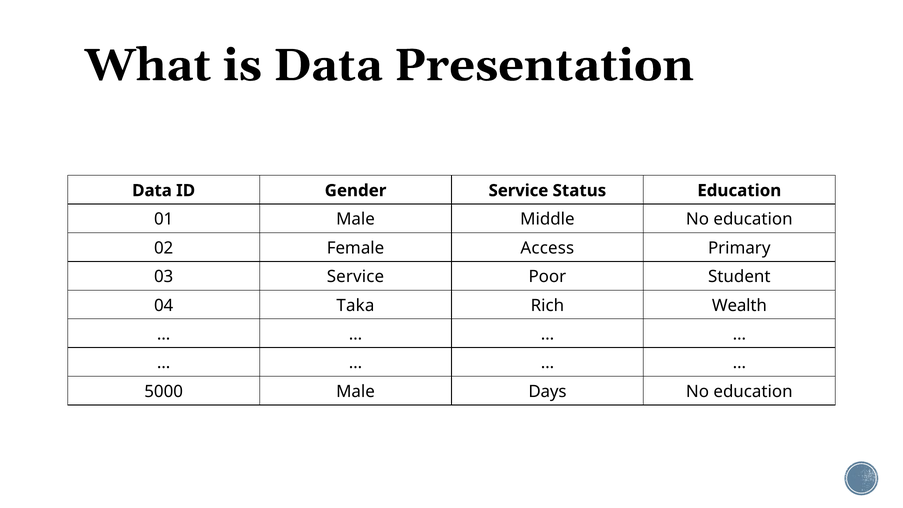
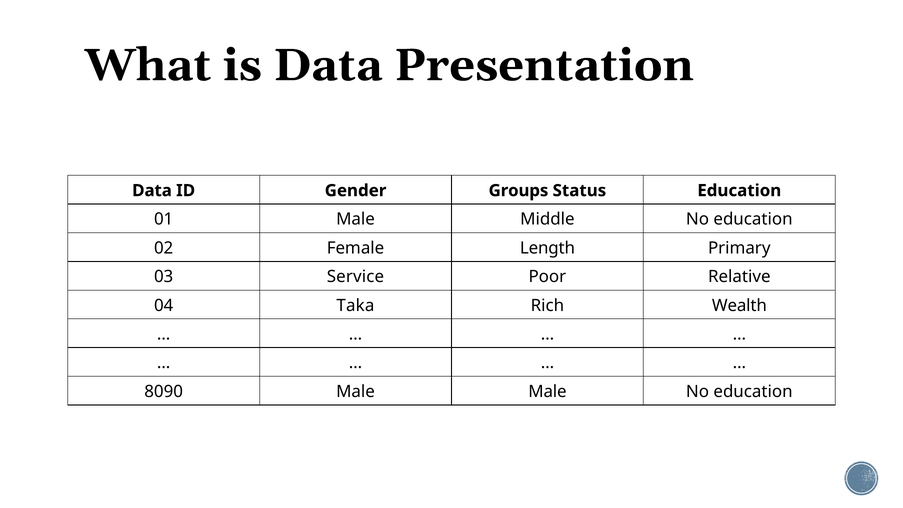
Gender Service: Service -> Groups
Access: Access -> Length
Student: Student -> Relative
5000: 5000 -> 8090
Male Days: Days -> Male
